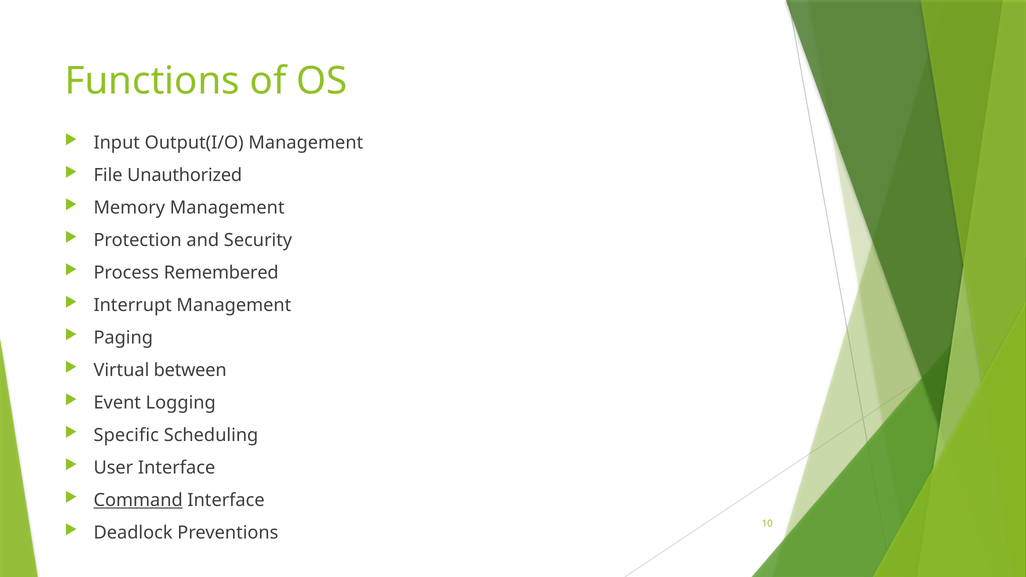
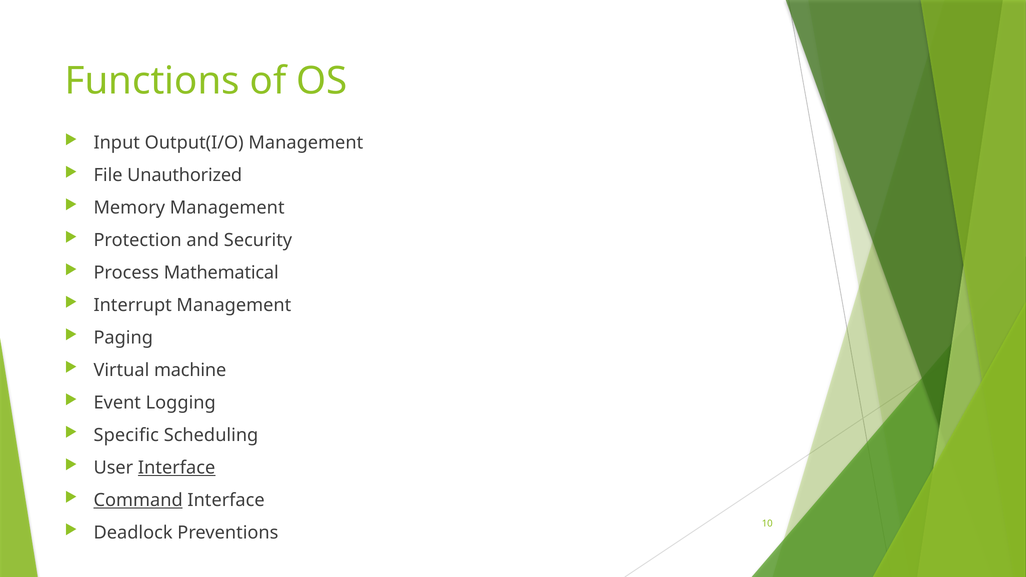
Remembered: Remembered -> Mathematical
between: between -> machine
Interface at (177, 468) underline: none -> present
